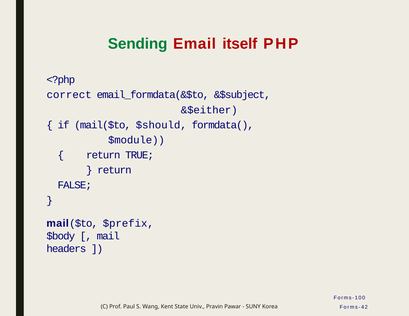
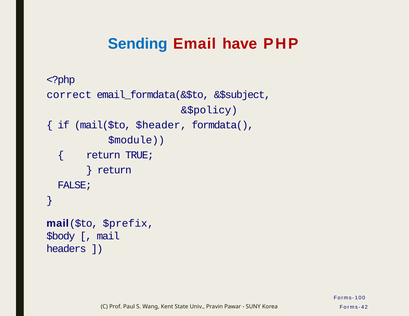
Sending colour: green -> blue
itself: itself -> have
&$either: &$either -> &$policy
$should: $should -> $header
